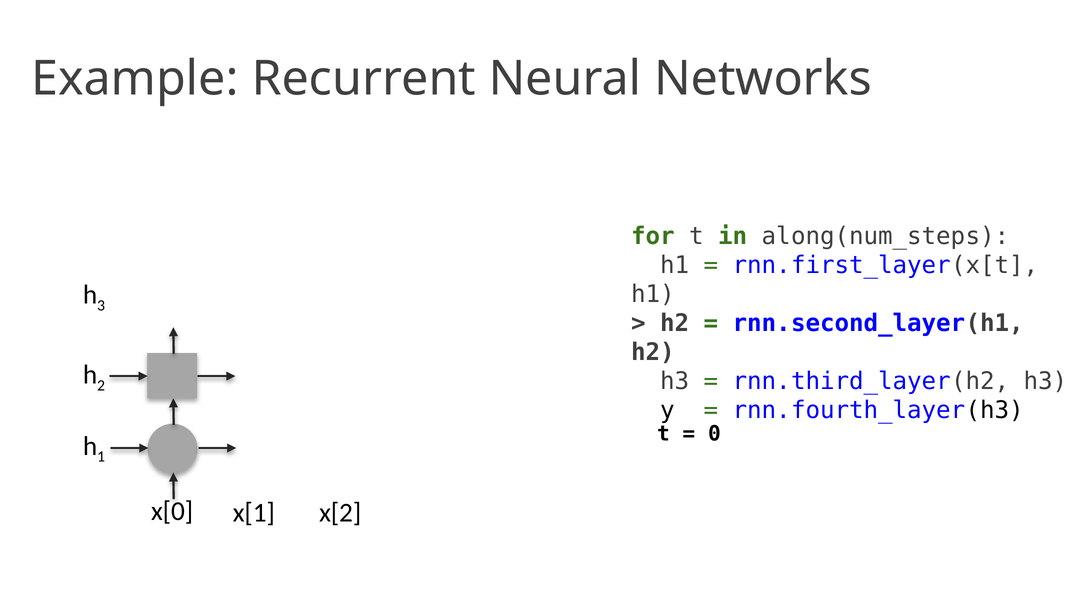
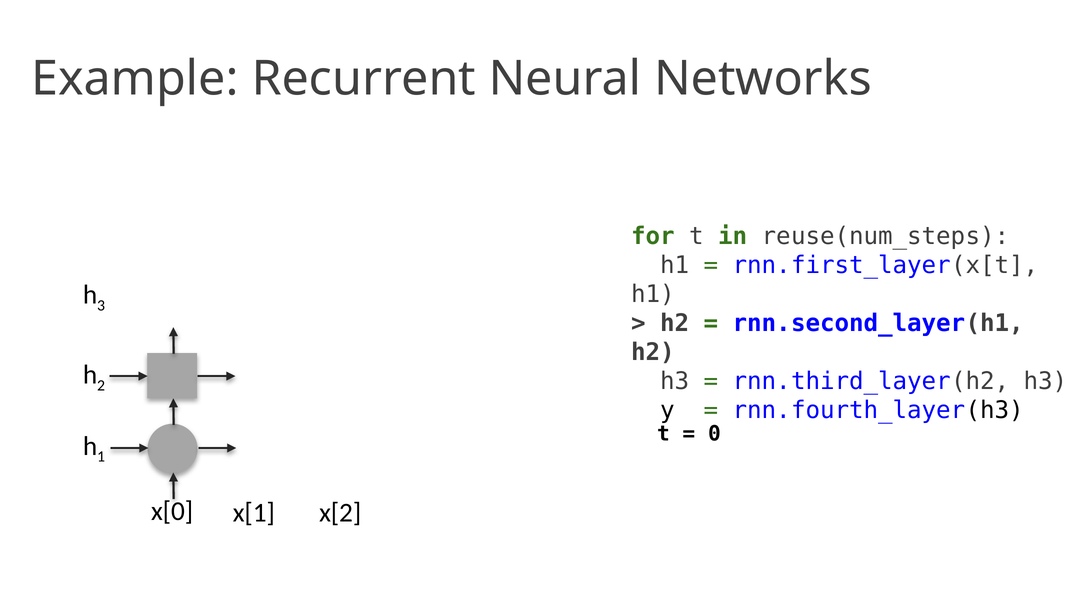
along(num_steps: along(num_steps -> reuse(num_steps
